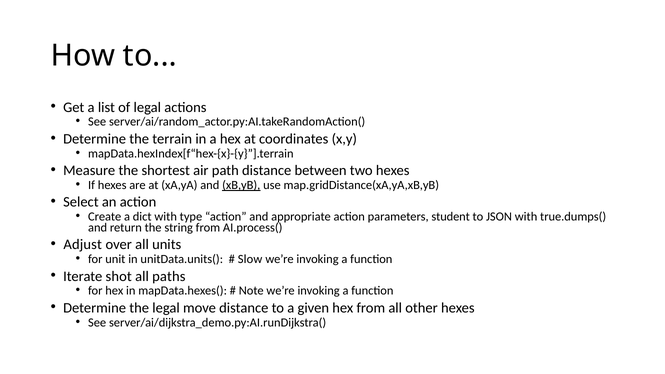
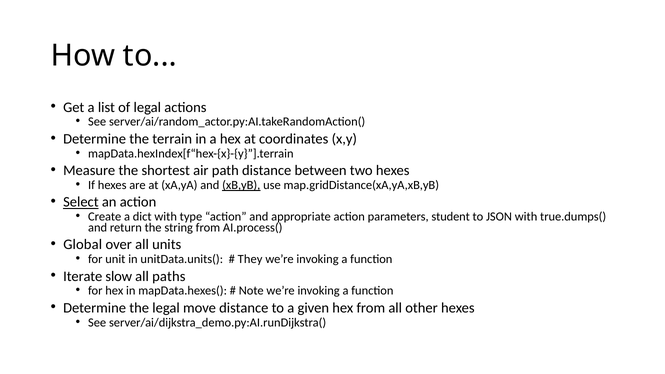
Select underline: none -> present
Adjust: Adjust -> Global
Slow: Slow -> They
shot: shot -> slow
